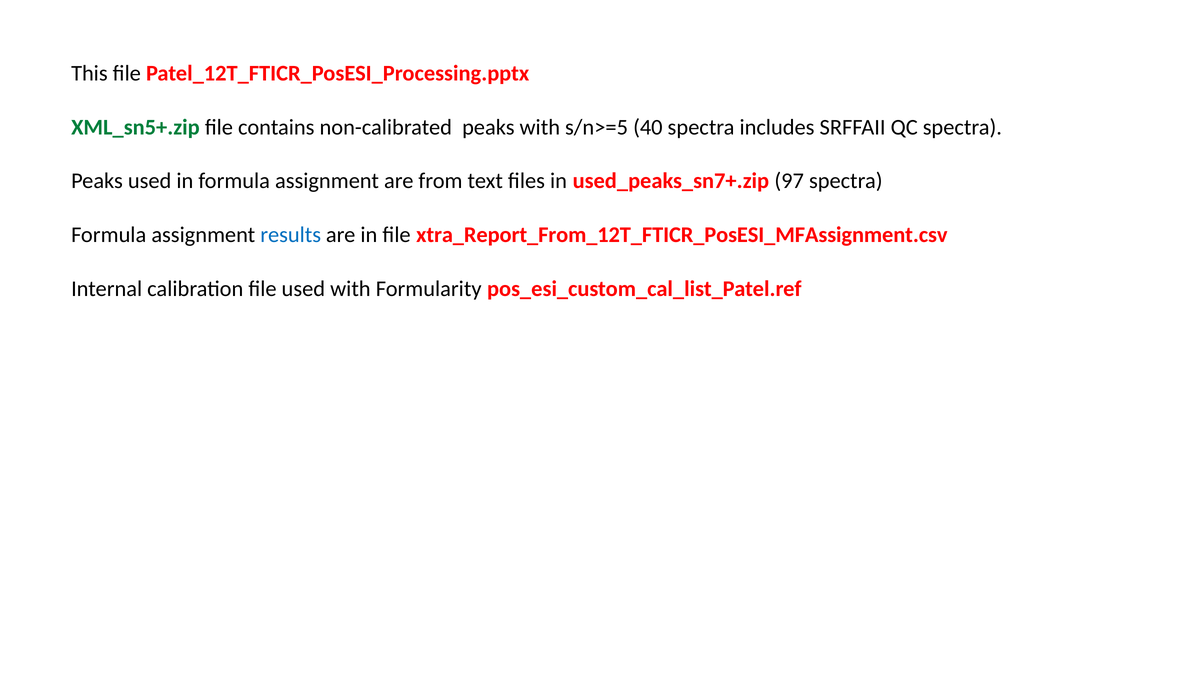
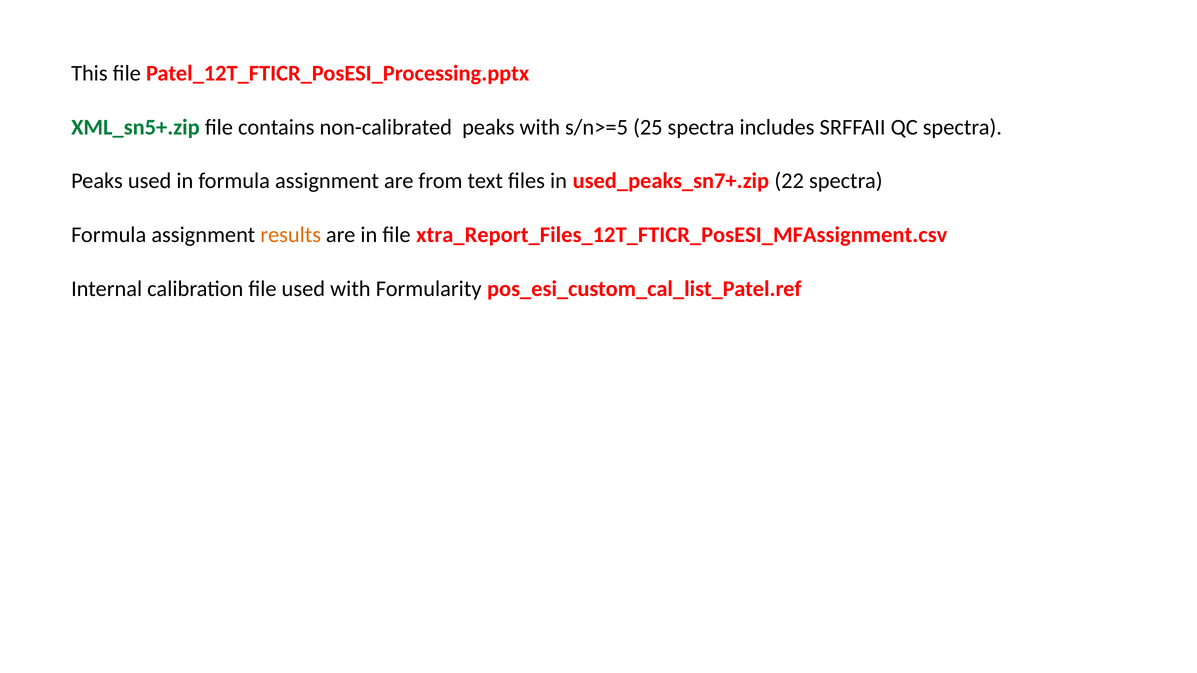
40: 40 -> 25
97: 97 -> 22
results colour: blue -> orange
xtra_Report_From_12T_FTICR_PosESI_MFAssignment.csv: xtra_Report_From_12T_FTICR_PosESI_MFAssignment.csv -> xtra_Report_Files_12T_FTICR_PosESI_MFAssignment.csv
